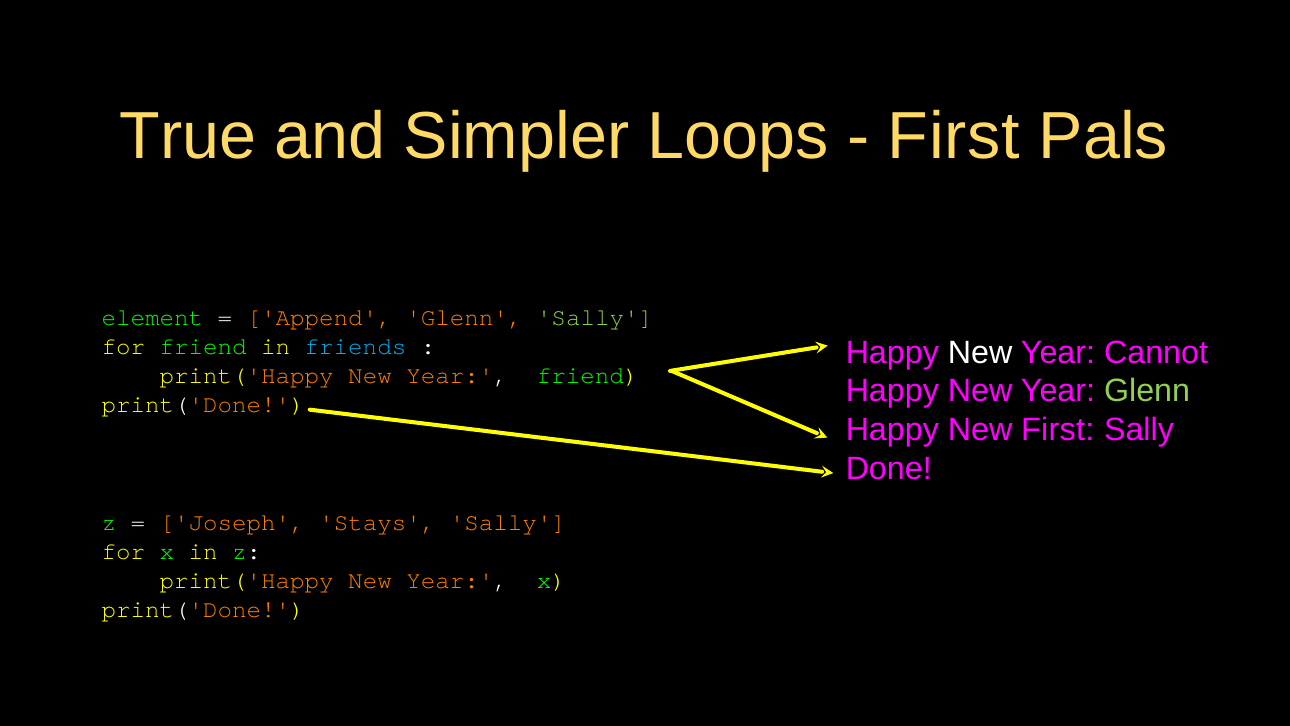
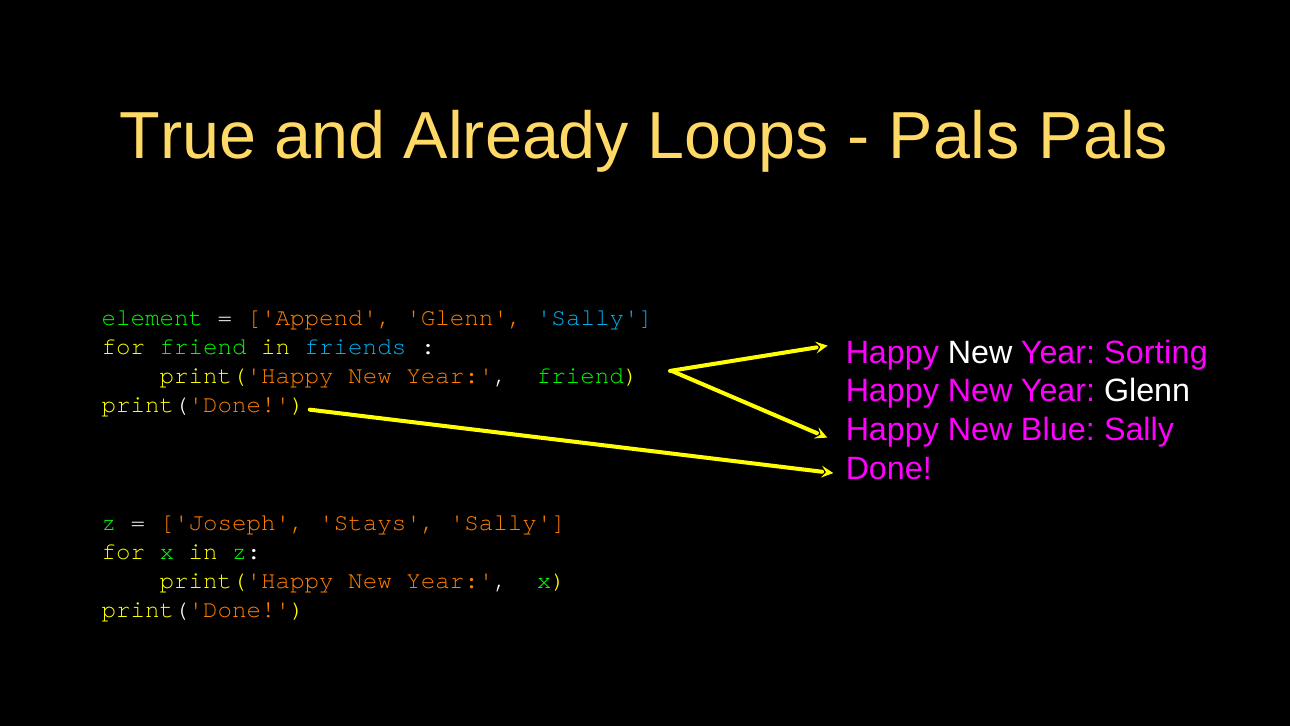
Simpler: Simpler -> Already
First at (954, 137): First -> Pals
Sally at (595, 318) colour: light green -> light blue
Cannot: Cannot -> Sorting
Glenn at (1147, 391) colour: light green -> white
New First: First -> Blue
